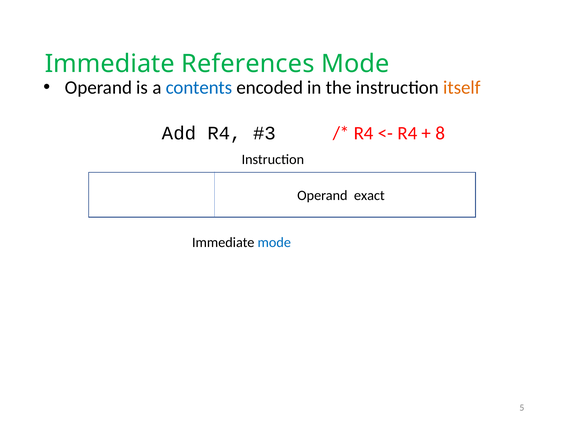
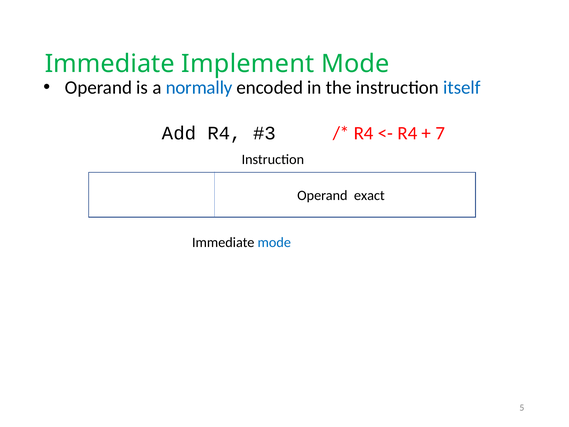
References: References -> Implement
contents: contents -> normally
itself colour: orange -> blue
8: 8 -> 7
